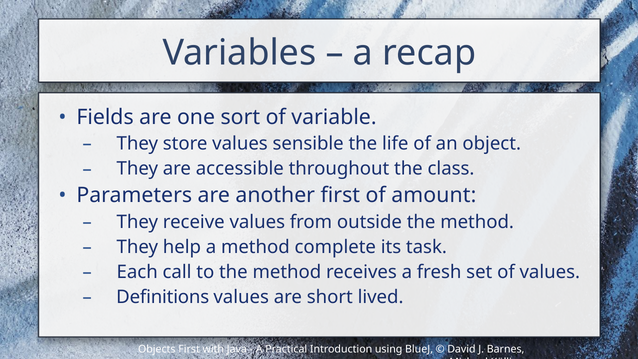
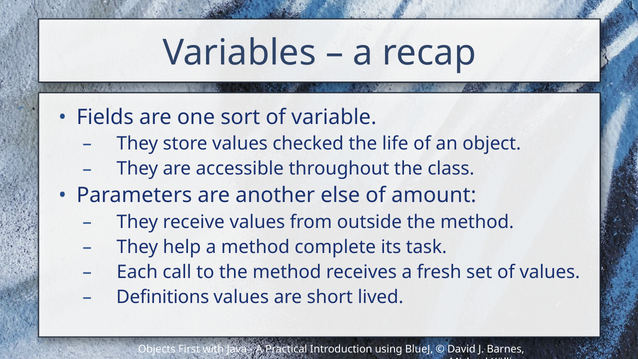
sensible: sensible -> checked
another first: first -> else
